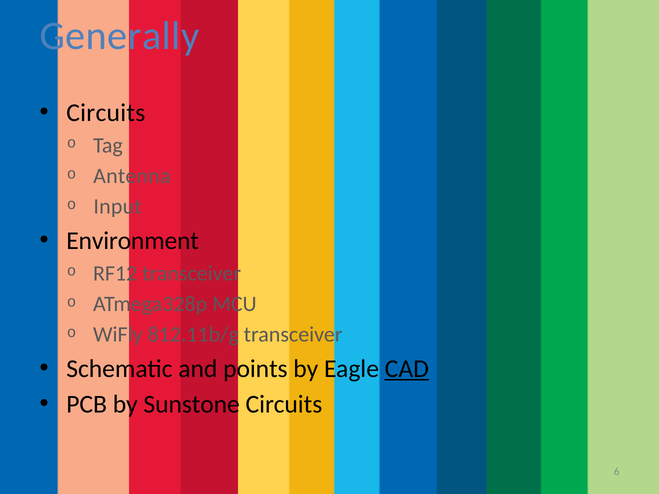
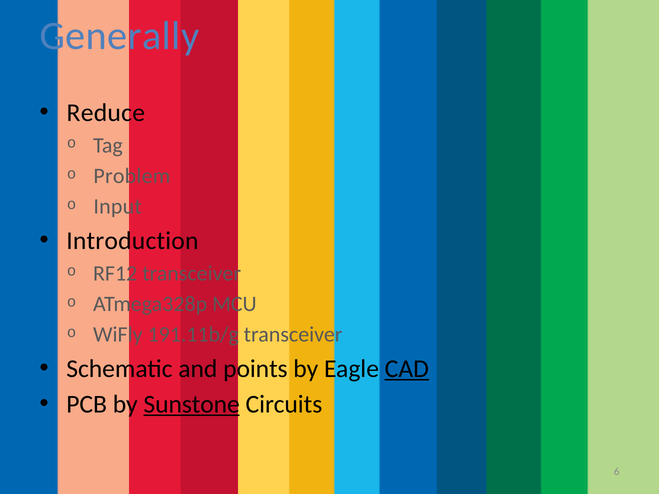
Circuits at (106, 113): Circuits -> Reduce
Antenna: Antenna -> Problem
Environment: Environment -> Introduction
812.11b/g: 812.11b/g -> 191.11b/g
Sunstone underline: none -> present
